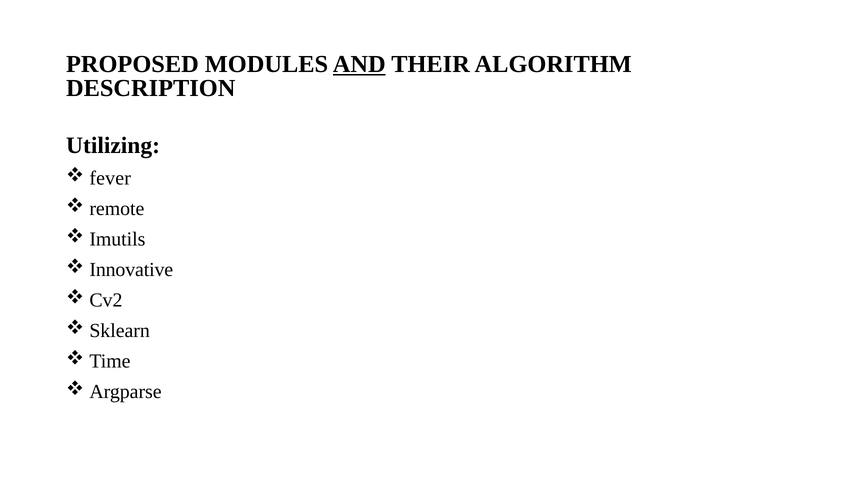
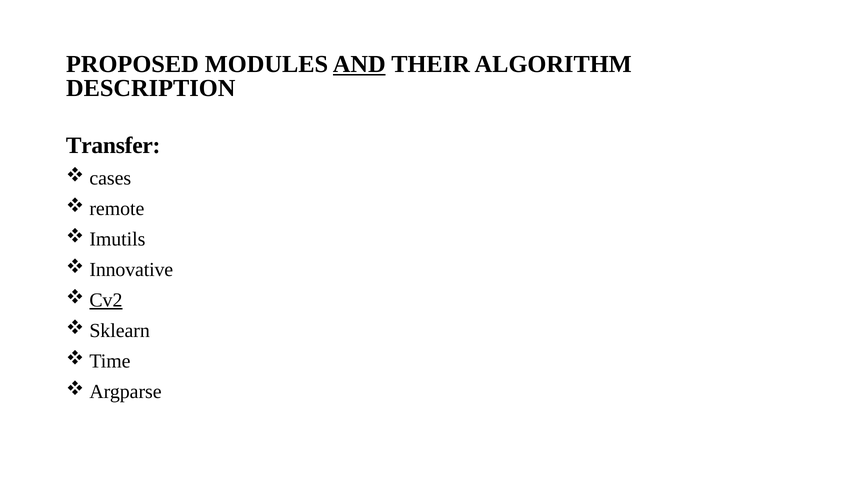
Utilizing: Utilizing -> Transfer
fever: fever -> cases
Cv2 underline: none -> present
